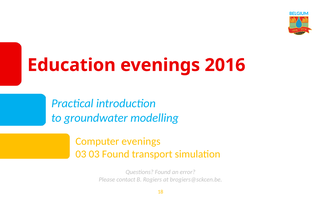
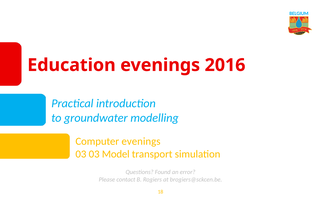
03 Found: Found -> Model
